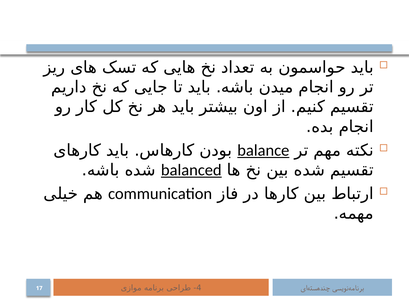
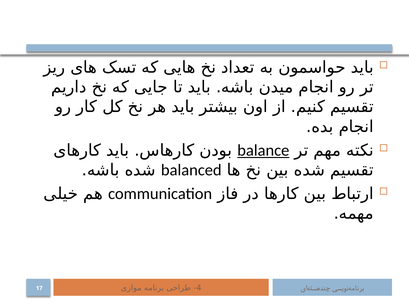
balanced underline: present -> none
